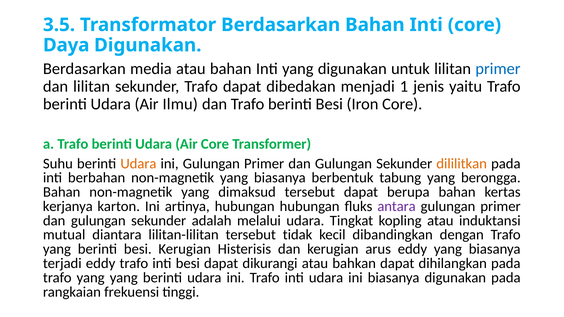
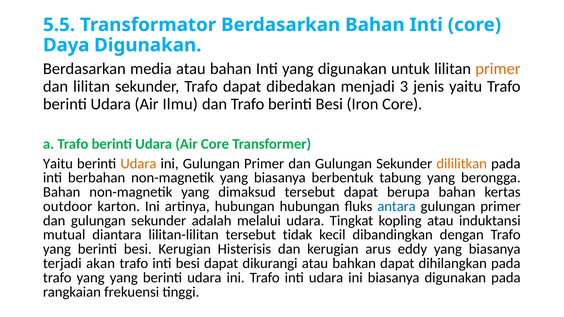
3.5: 3.5 -> 5.5
primer at (498, 69) colour: blue -> orange
1: 1 -> 3
Suhu at (58, 164): Suhu -> Yaitu
kerjanya: kerjanya -> outdoor
antara colour: purple -> blue
terjadi eddy: eddy -> akan
